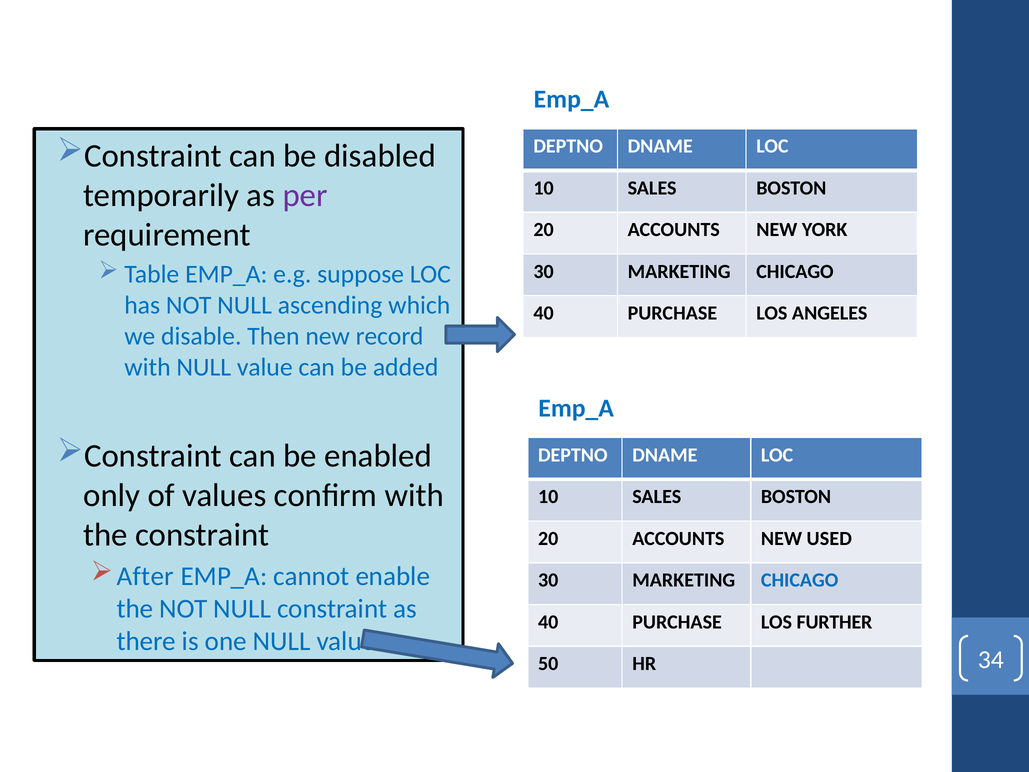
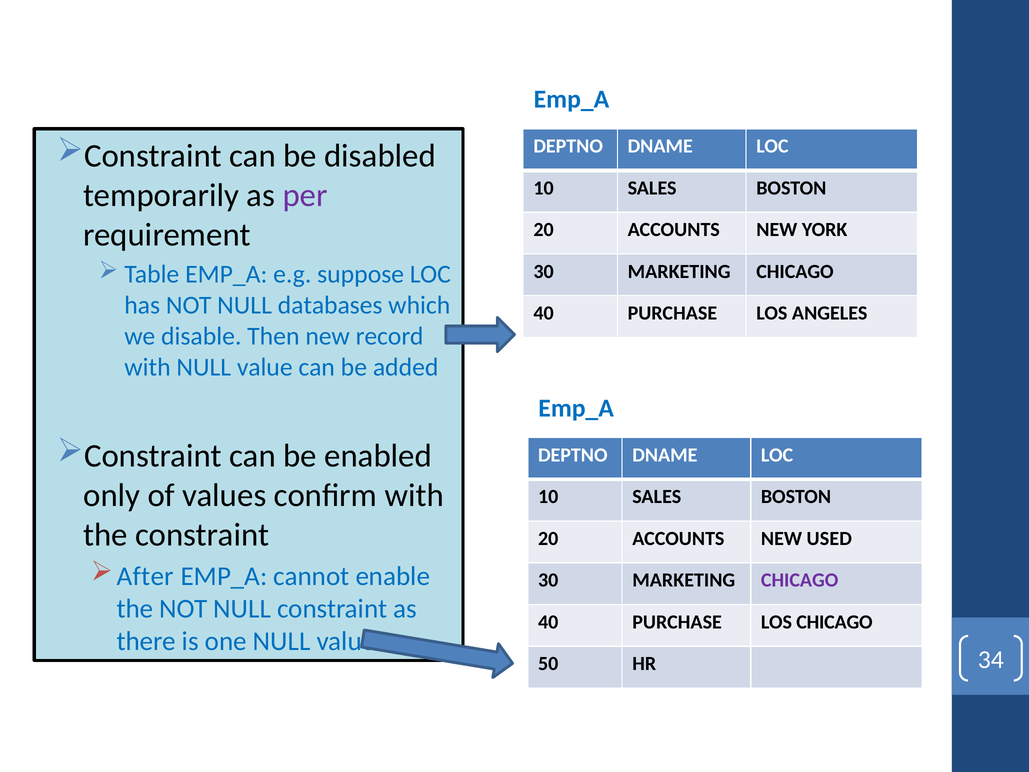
ascending: ascending -> databases
CHICAGO at (800, 580) colour: blue -> purple
LOS FURTHER: FURTHER -> CHICAGO
